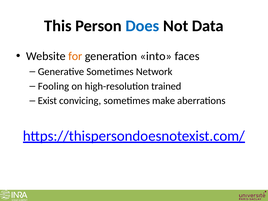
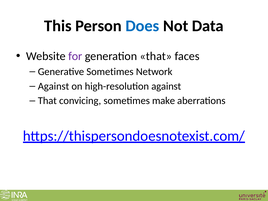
for colour: orange -> purple
generation into: into -> that
Fooling at (53, 86): Fooling -> Against
high-resolution trained: trained -> against
Exist at (47, 101): Exist -> That
